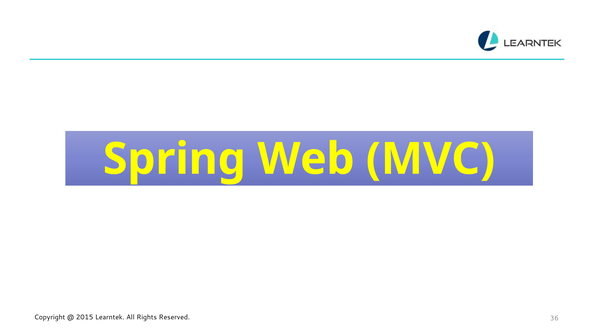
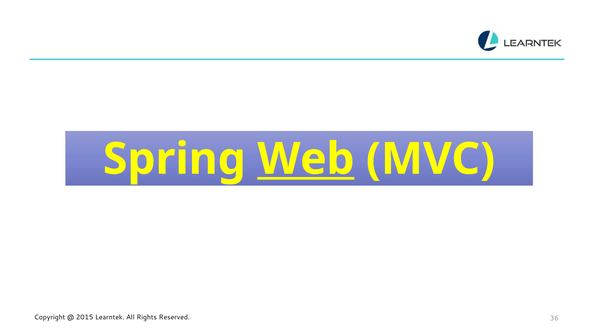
Web underline: none -> present
